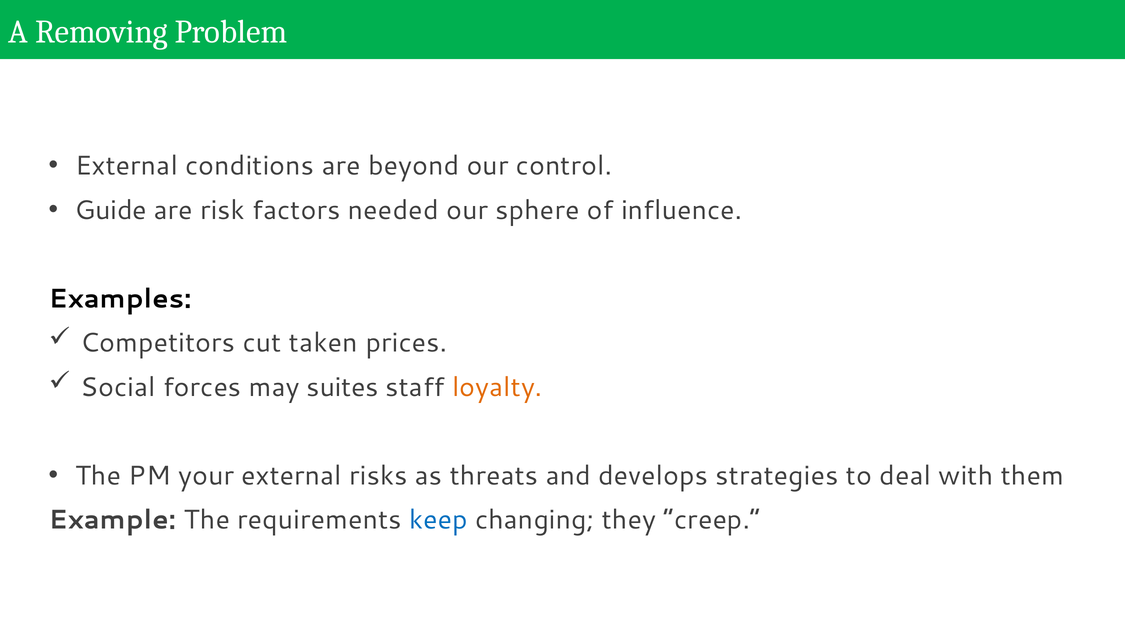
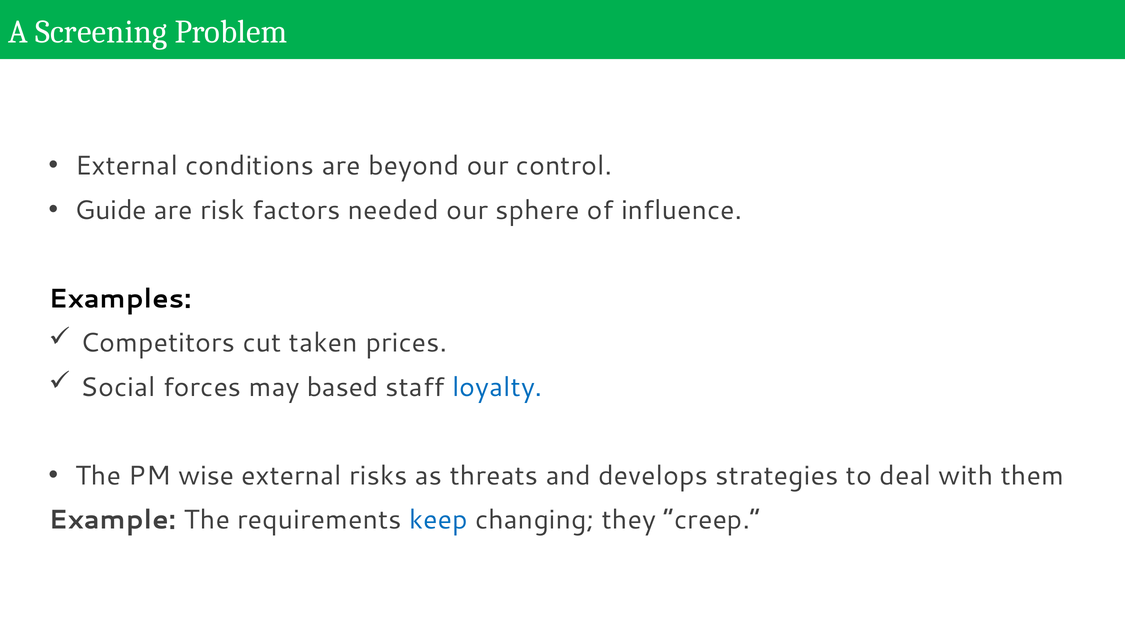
Removing: Removing -> Screening
suites: suites -> based
loyalty colour: orange -> blue
your: your -> wise
